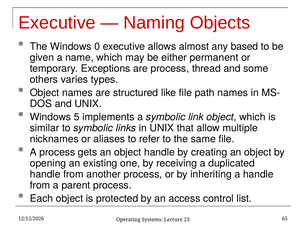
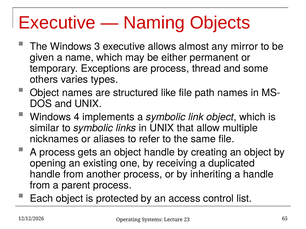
0: 0 -> 3
based: based -> mirror
5: 5 -> 4
